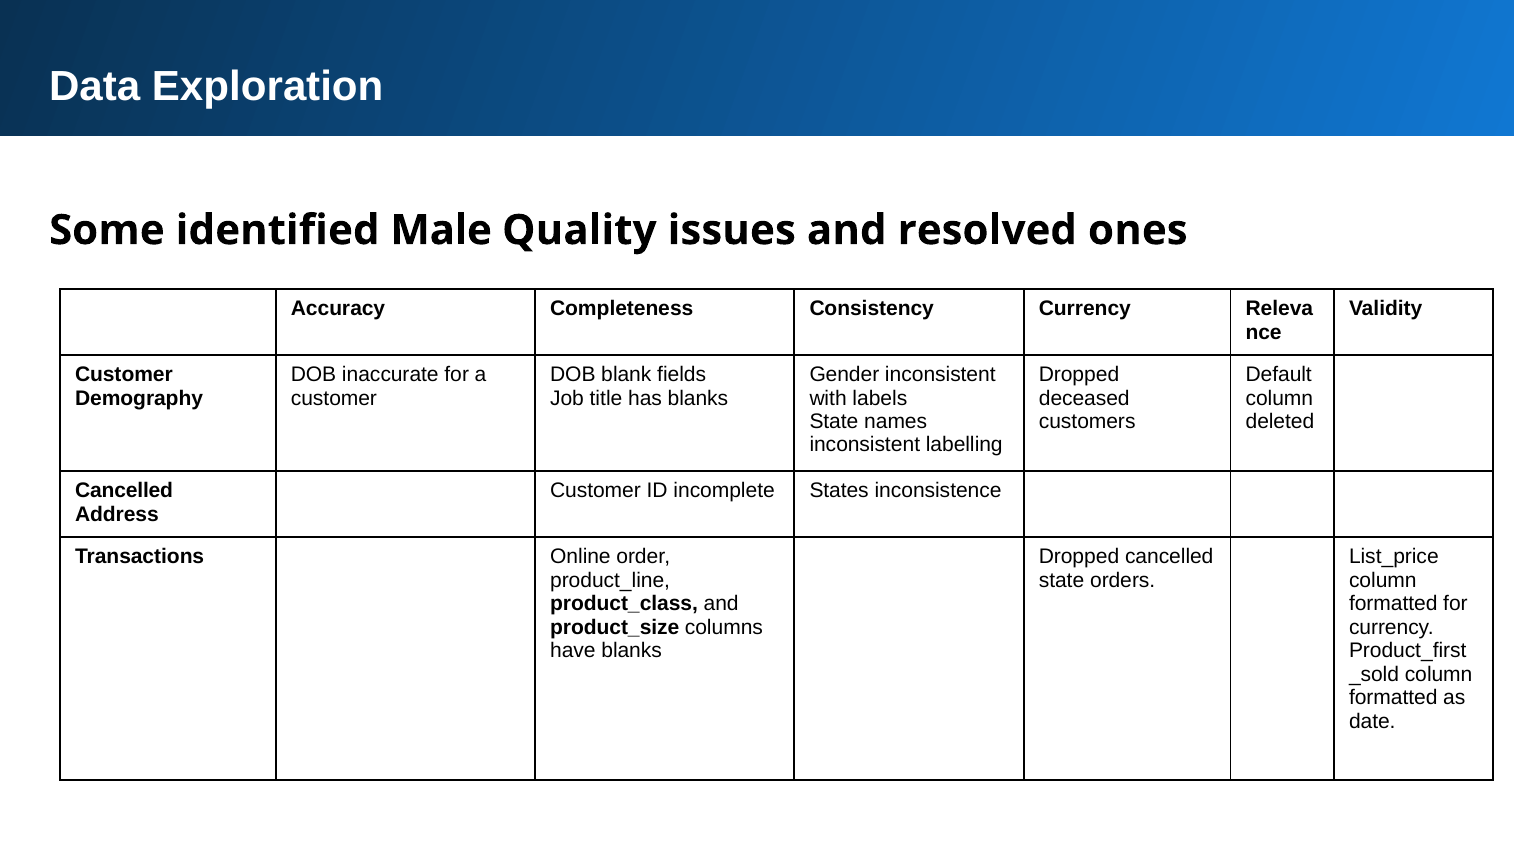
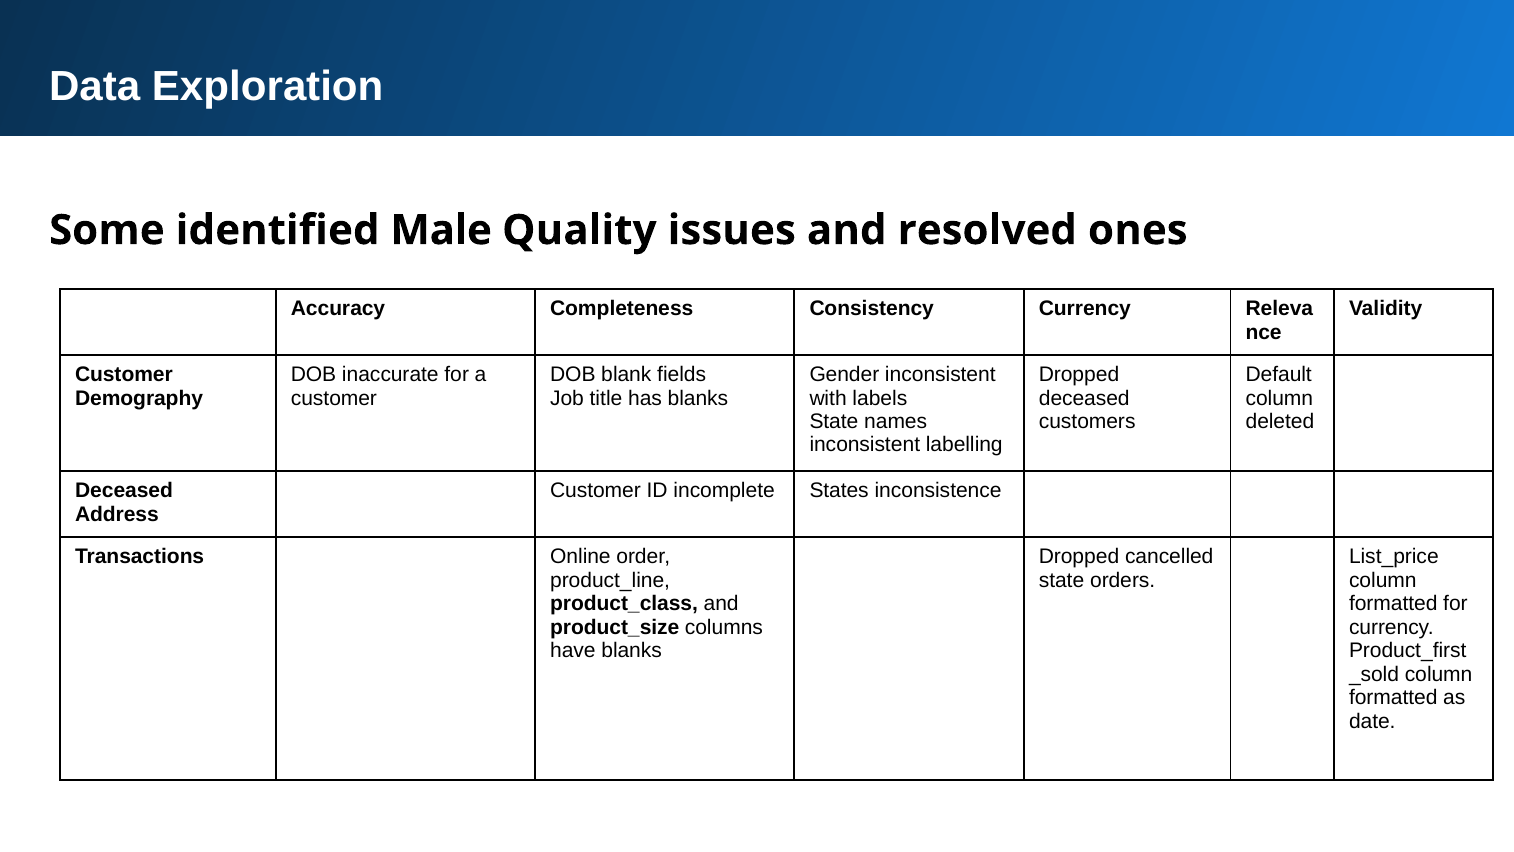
Cancelled at (124, 491): Cancelled -> Deceased
